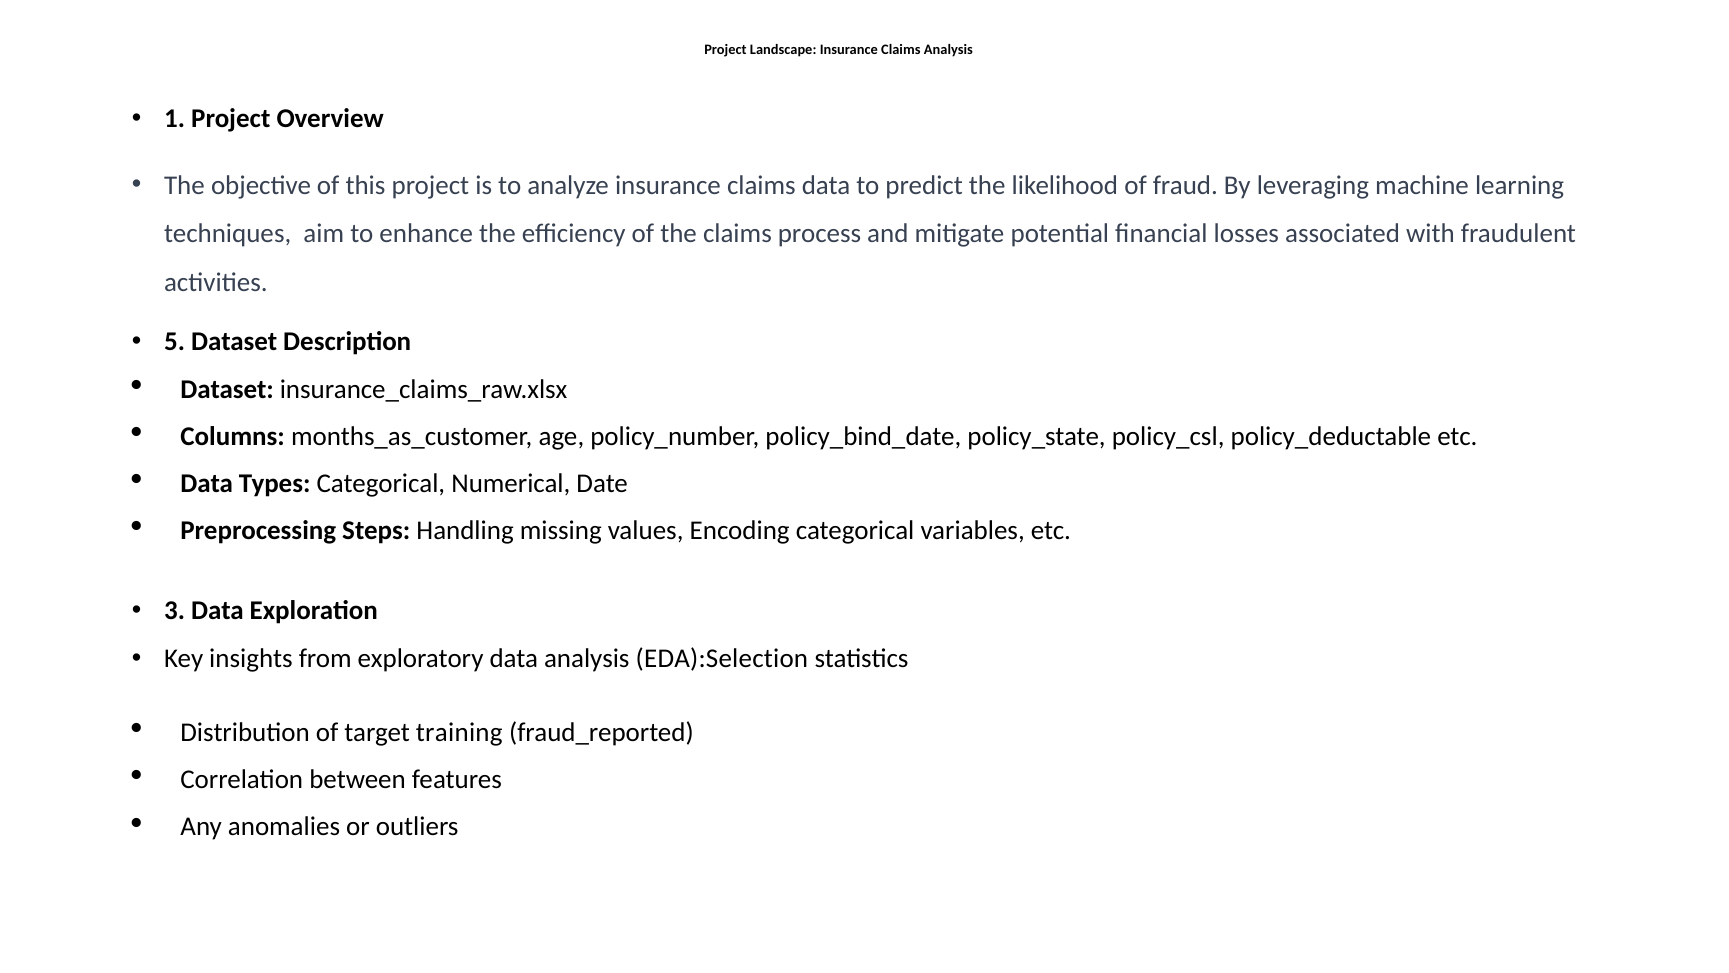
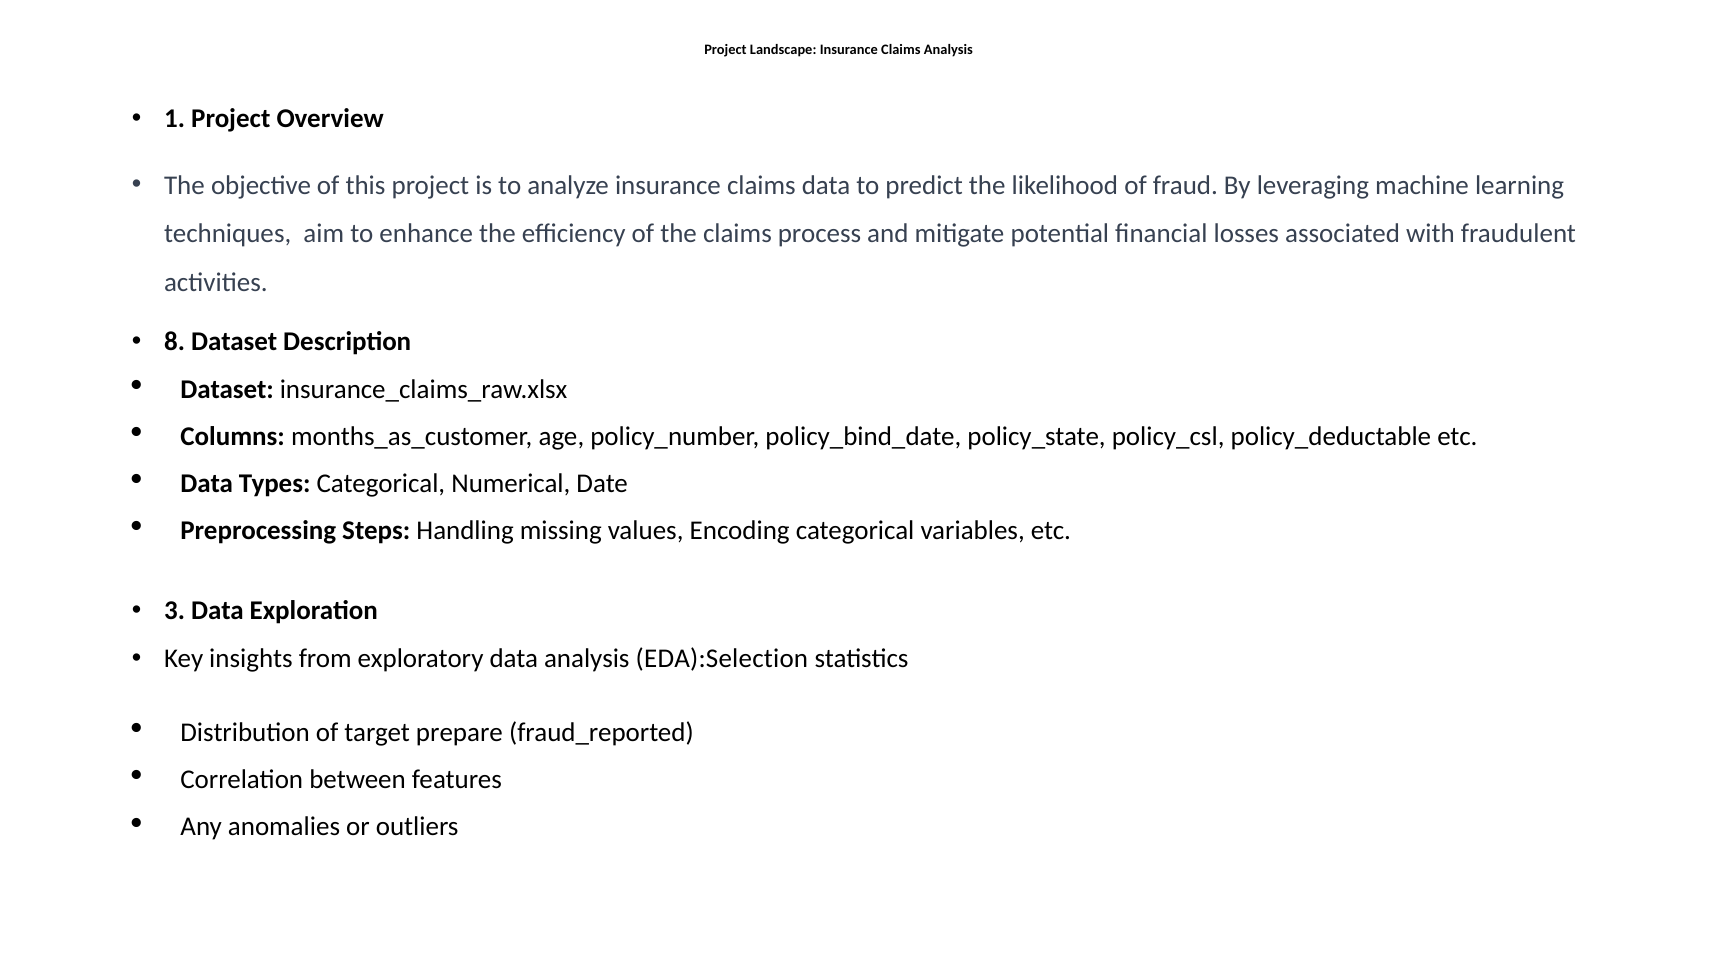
5: 5 -> 8
training: training -> prepare
